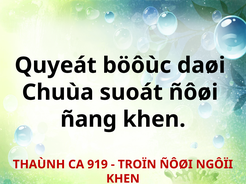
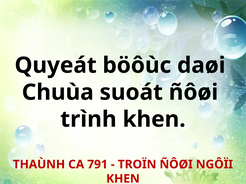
ñang: ñang -> trình
919: 919 -> 791
